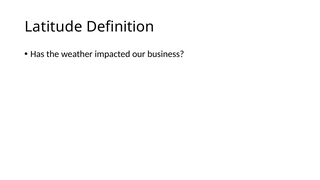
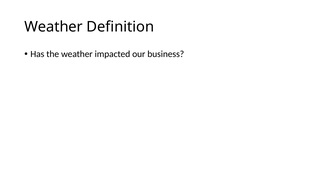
Latitude at (53, 27): Latitude -> Weather
